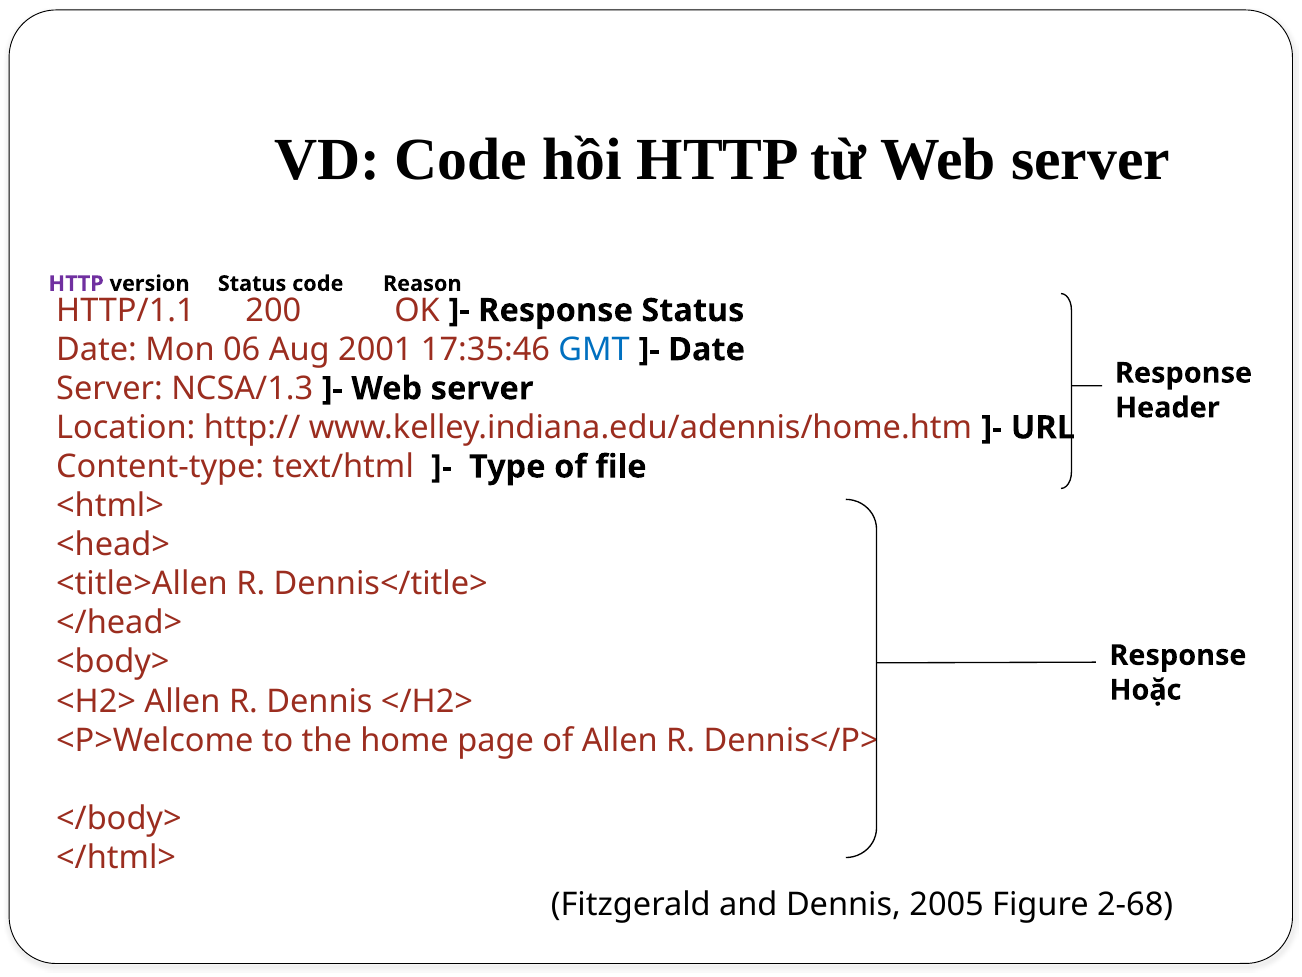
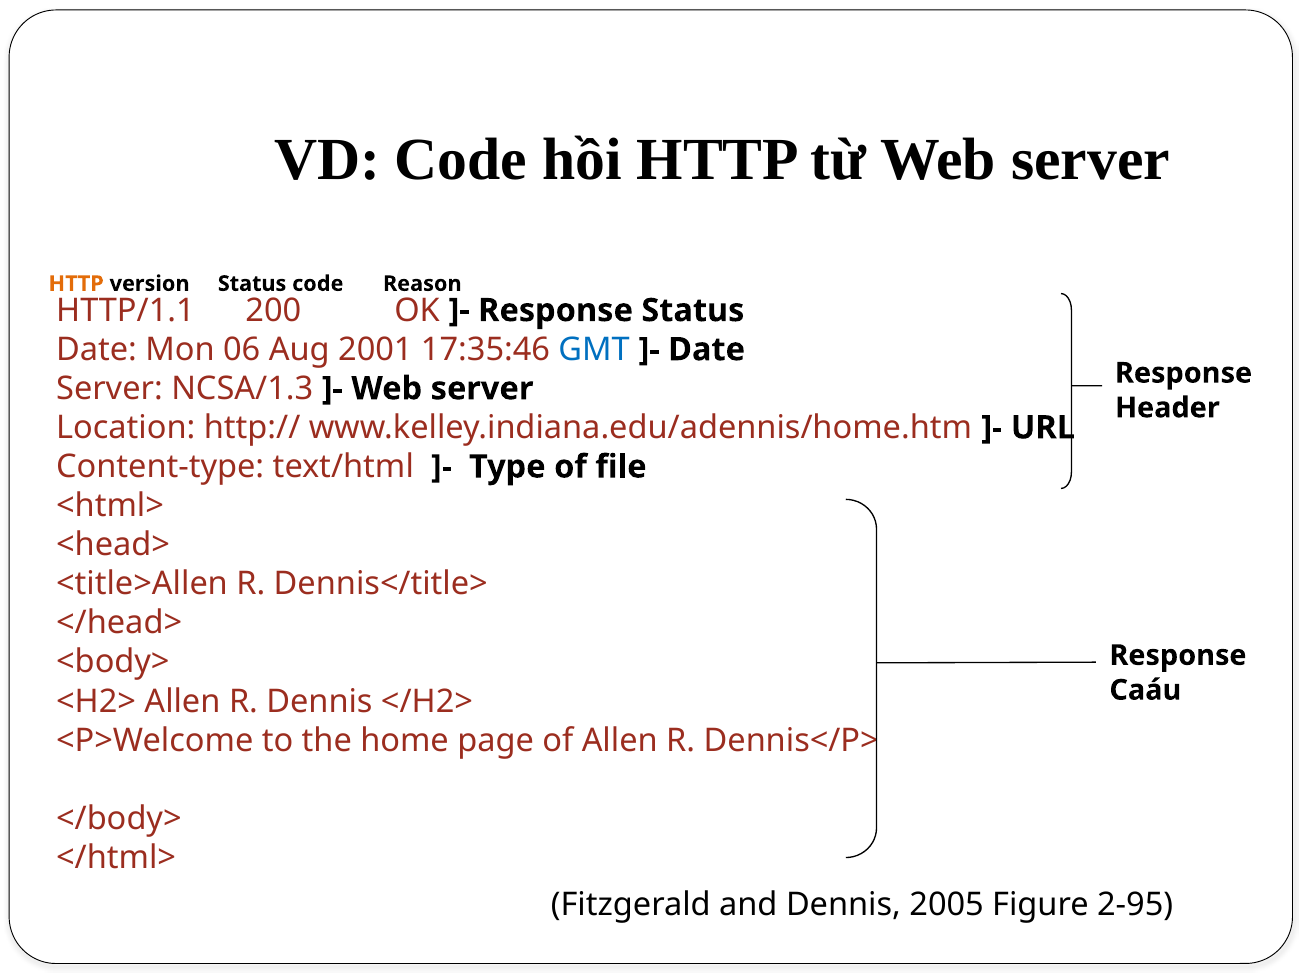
HTTP at (76, 284) colour: purple -> orange
Hoặc: Hoặc -> Caáu
2-68: 2-68 -> 2-95
